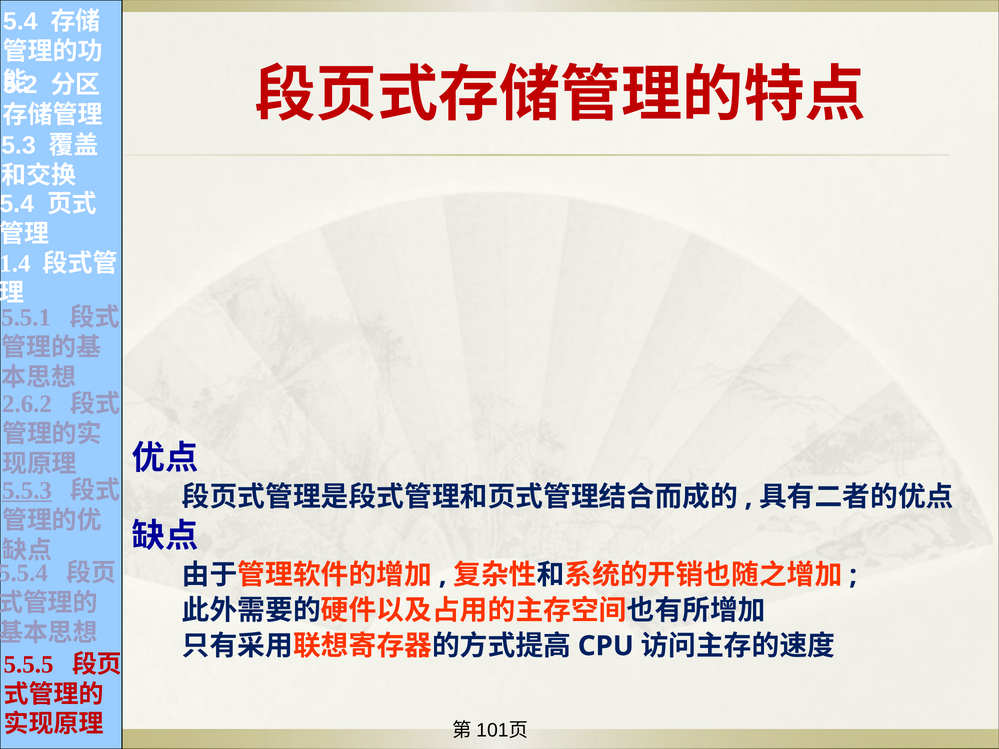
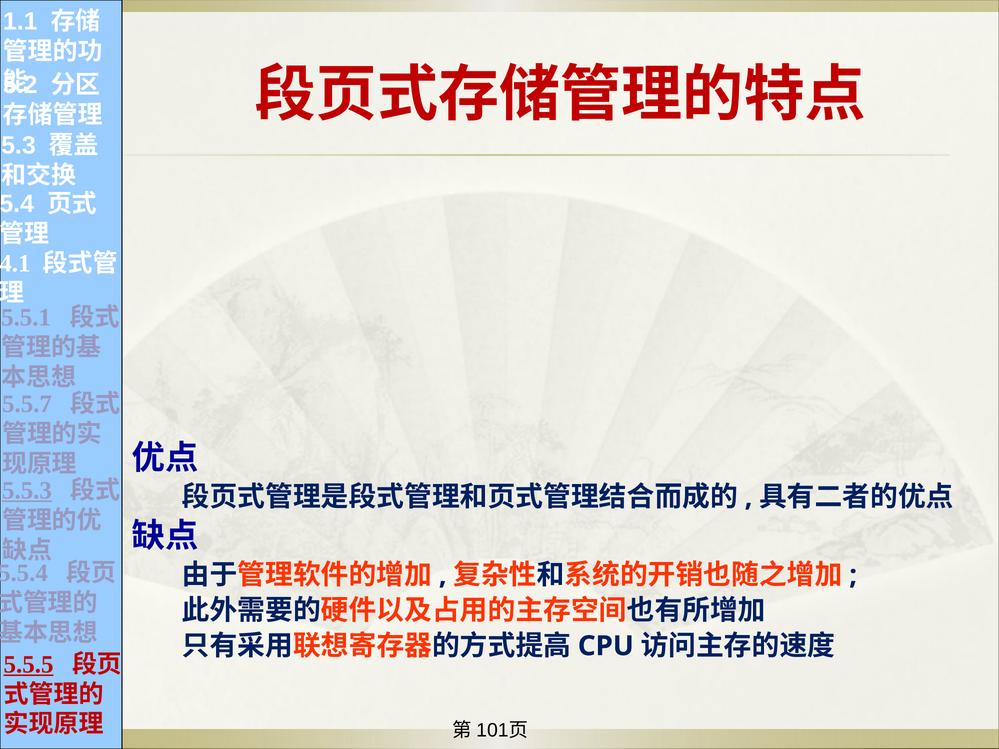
5.4 at (20, 22): 5.4 -> 1.1
1.4: 1.4 -> 4.1
2.6.2: 2.6.2 -> 5.5.7
5.5.5 underline: none -> present
